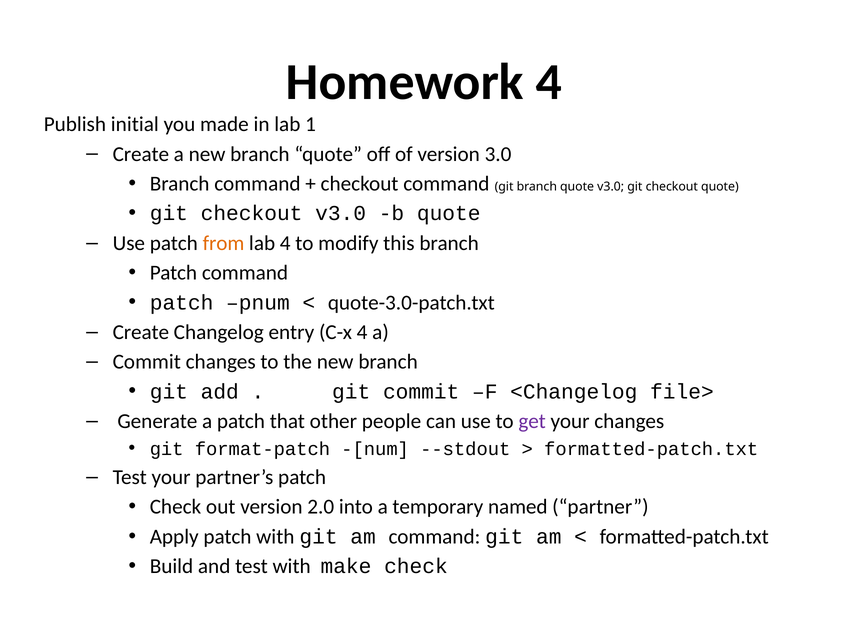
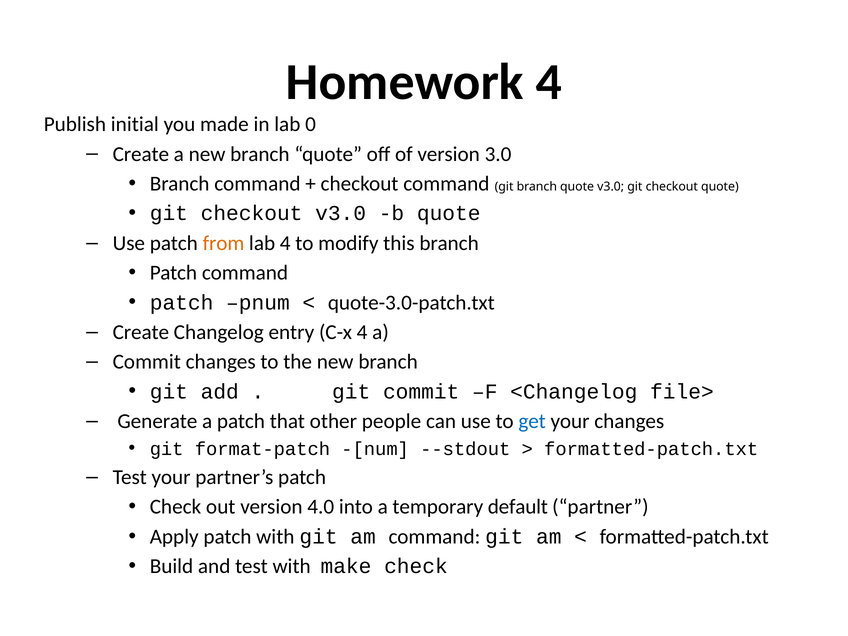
1: 1 -> 0
get colour: purple -> blue
2.0: 2.0 -> 4.0
named: named -> default
